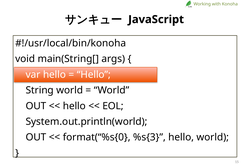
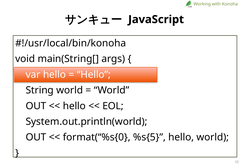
%s{3: %s{3 -> %s{5
